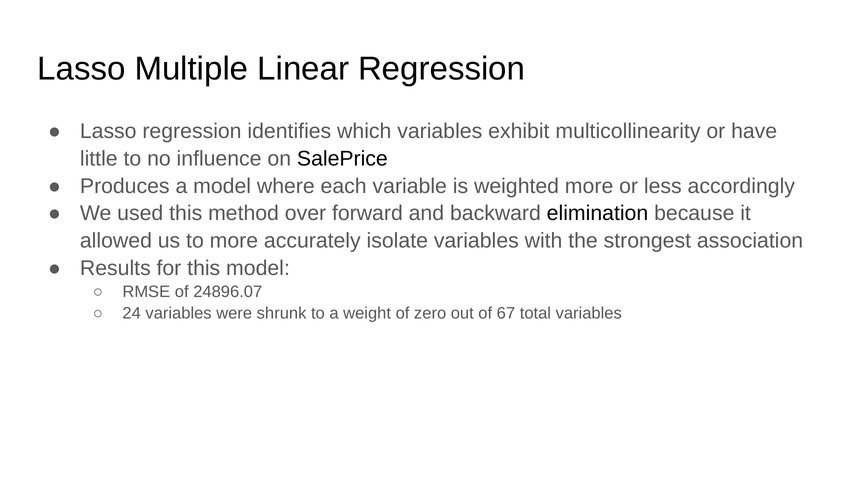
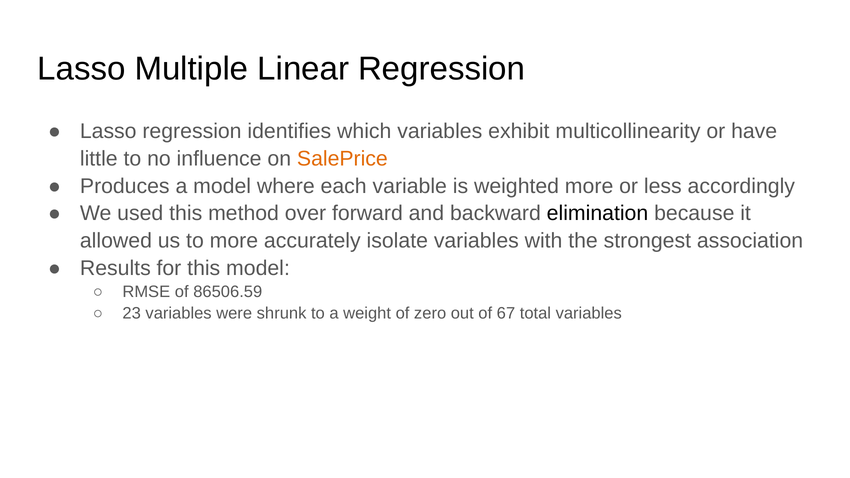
SalePrice colour: black -> orange
24896.07: 24896.07 -> 86506.59
24: 24 -> 23
